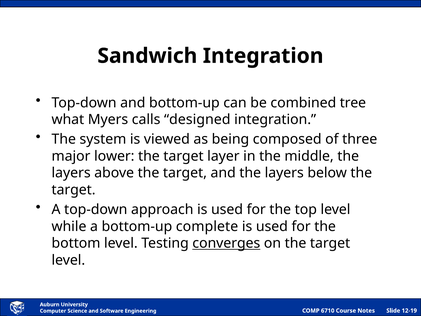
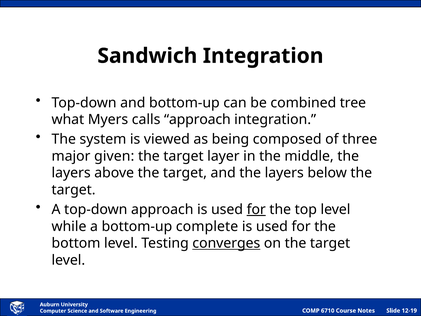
calls designed: designed -> approach
lower: lower -> given
for at (256, 209) underline: none -> present
